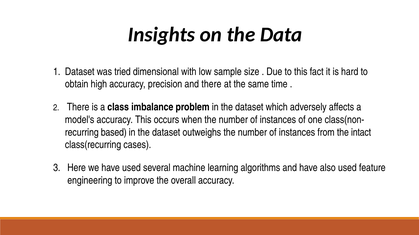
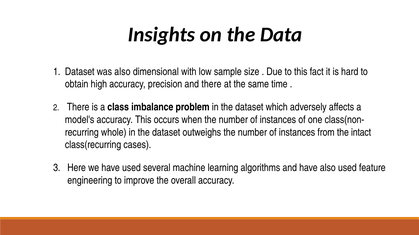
was tried: tried -> also
based: based -> whole
